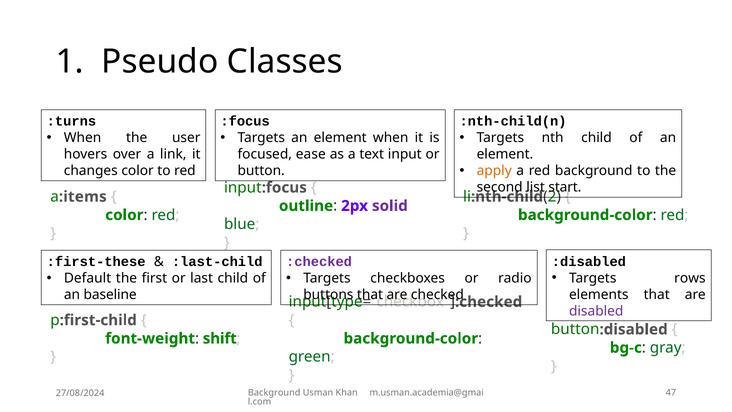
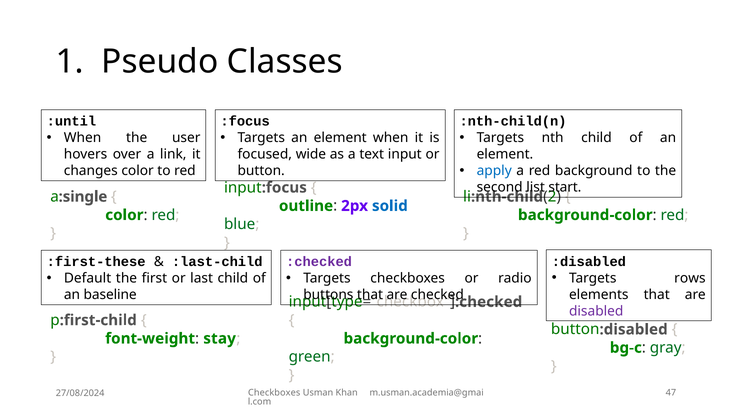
:turns: :turns -> :until
ease: ease -> wide
apply colour: orange -> blue
:items: :items -> :single
solid colour: purple -> blue
shift: shift -> stay
Background at (274, 392): Background -> Checkboxes
